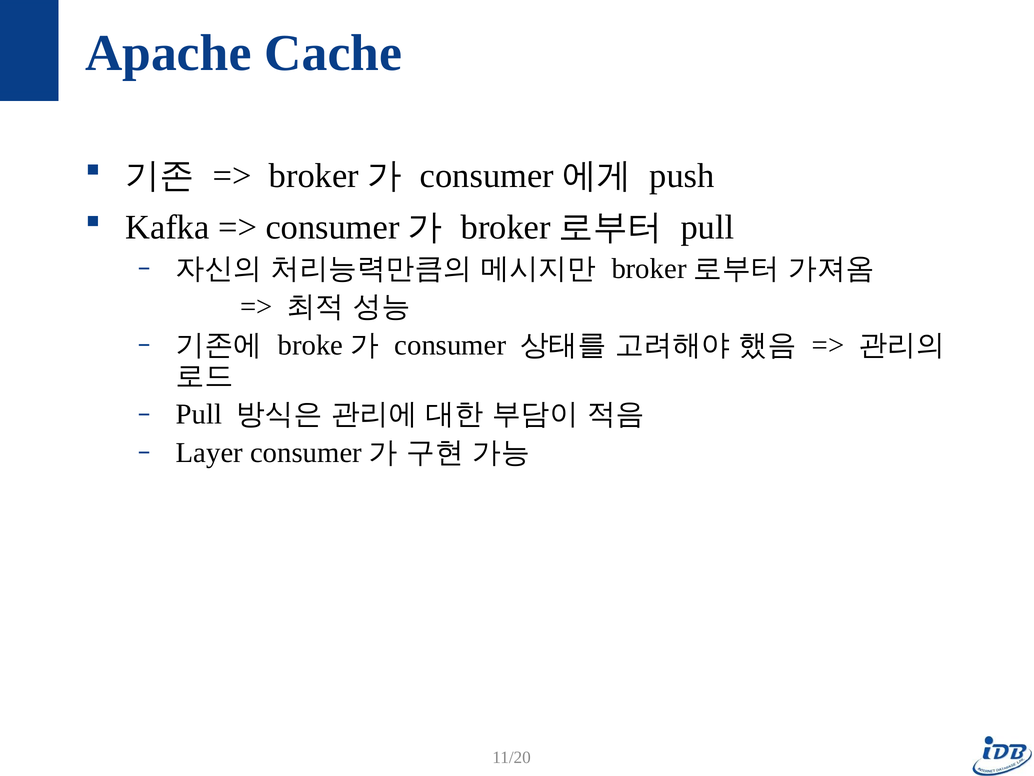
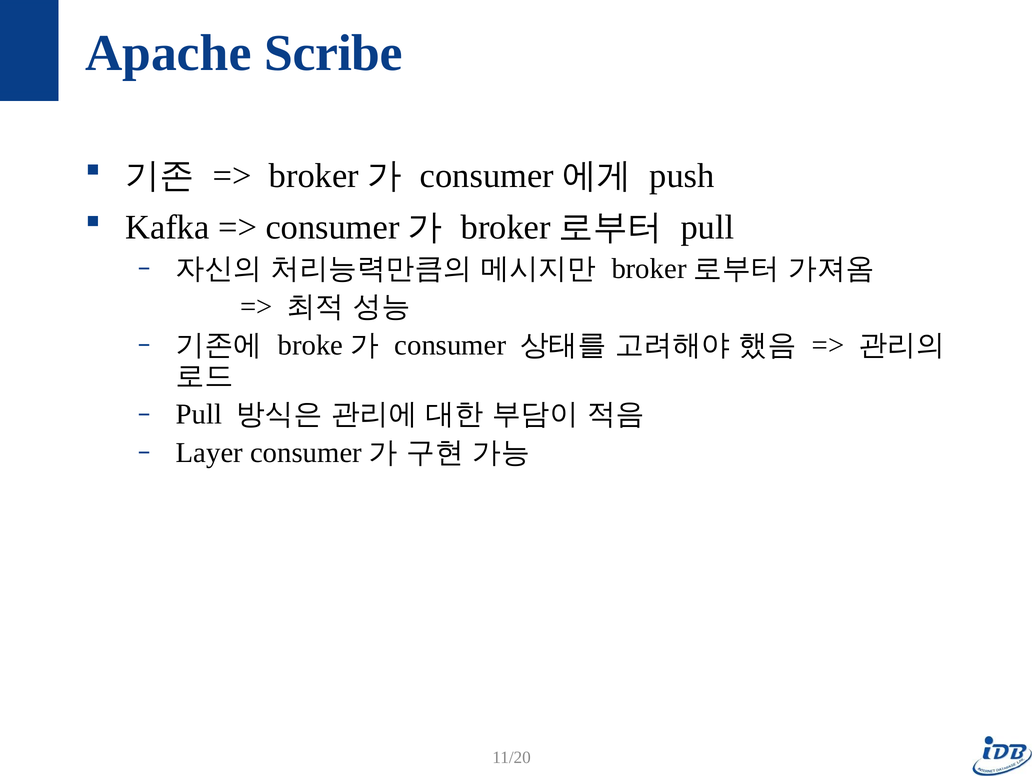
Cache: Cache -> Scribe
